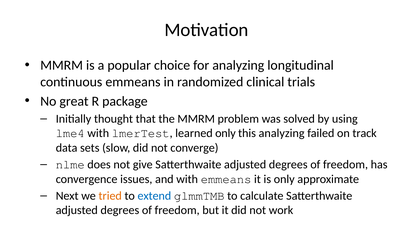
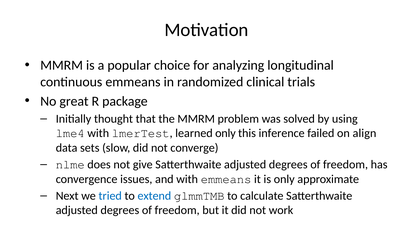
this analyzing: analyzing -> inference
track: track -> align
tried colour: orange -> blue
